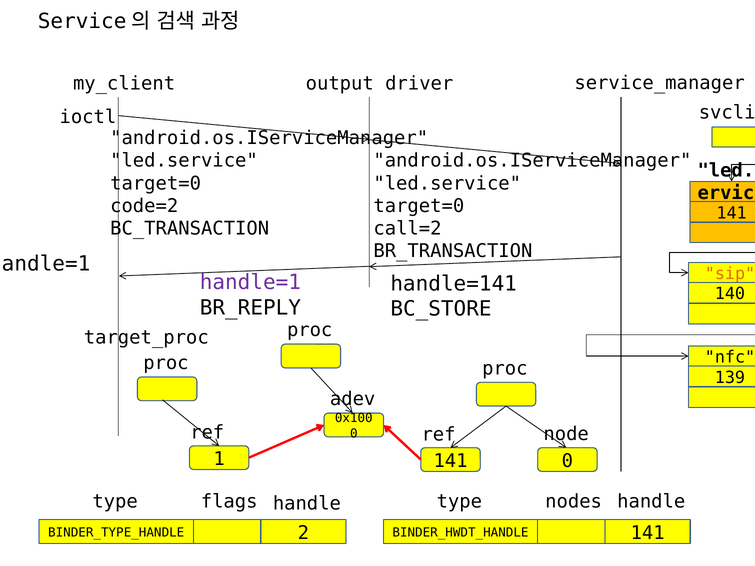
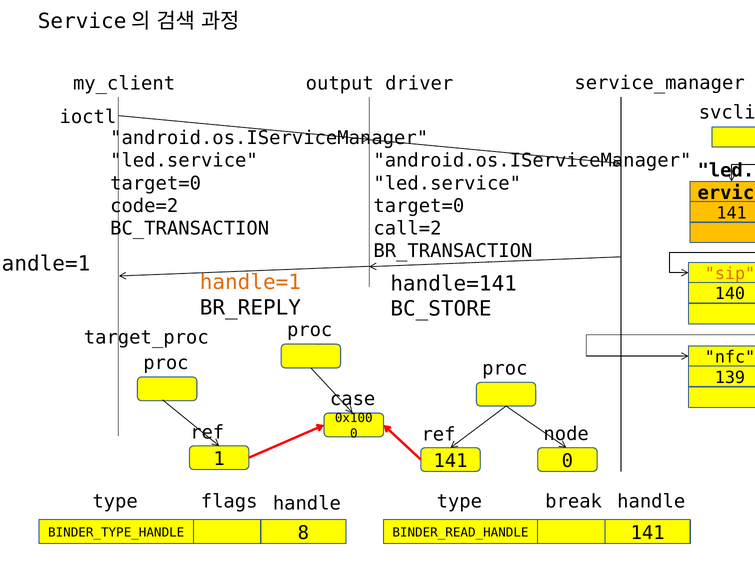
handle=1 at (250, 283) colour: purple -> orange
adev: adev -> case
nodes: nodes -> break
2: 2 -> 8
BINDER_HWDT_HANDLE: BINDER_HWDT_HANDLE -> BINDER_READ_HANDLE
